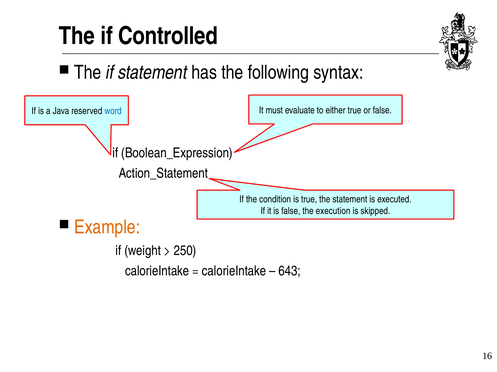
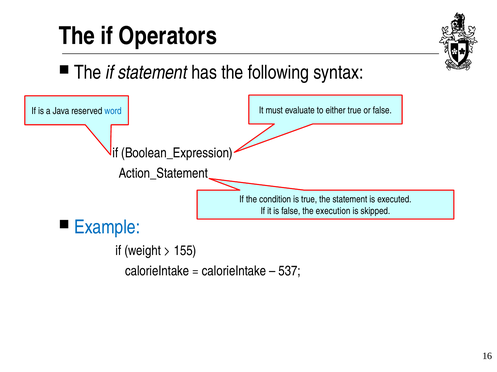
Controlled: Controlled -> Operators
Example colour: orange -> blue
250: 250 -> 155
643: 643 -> 537
